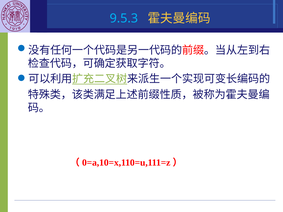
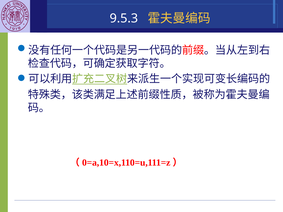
9.5.3 colour: light blue -> white
